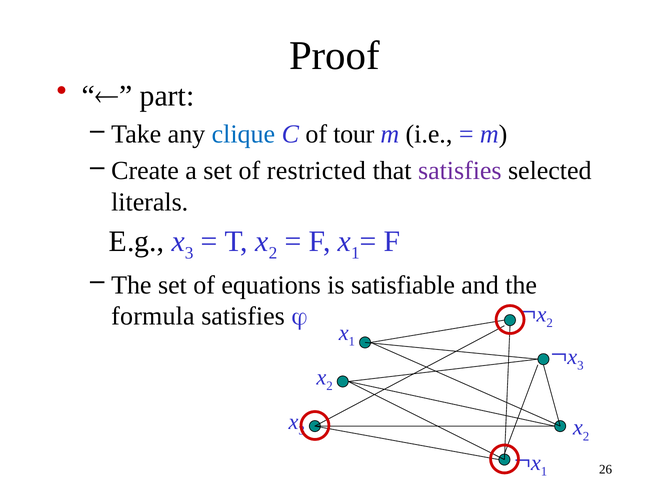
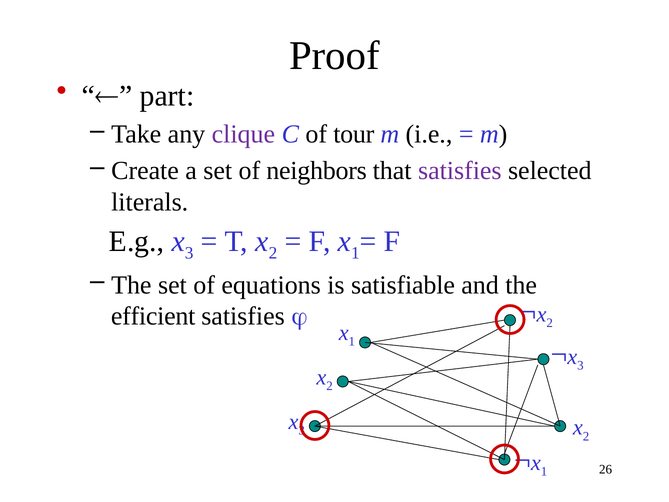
clique colour: blue -> purple
restricted: restricted -> neighbors
formula: formula -> efficient
